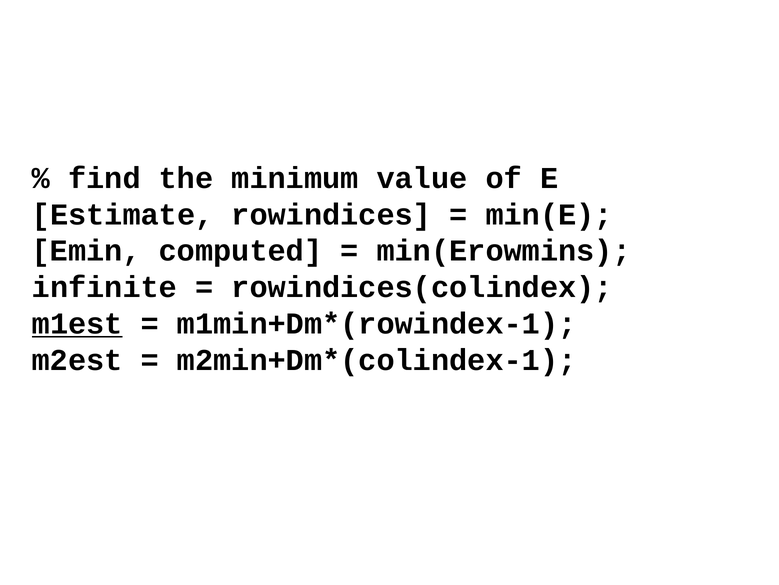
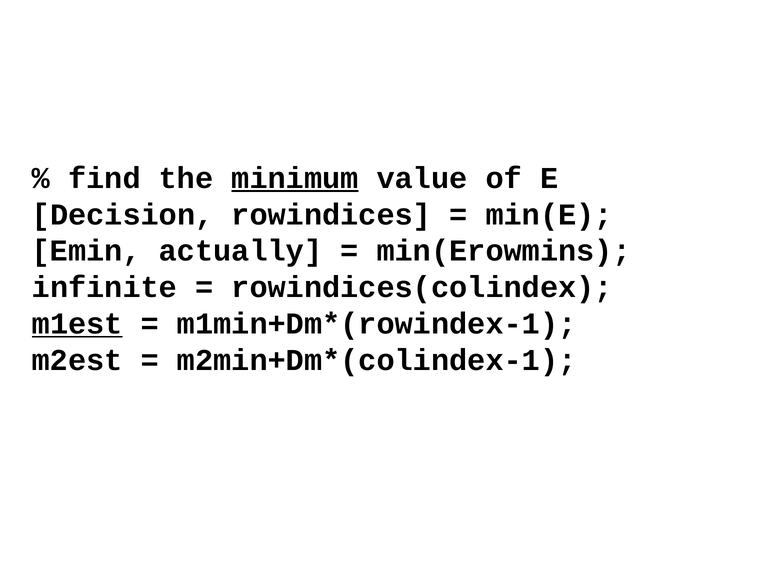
minimum underline: none -> present
Estimate: Estimate -> Decision
computed: computed -> actually
